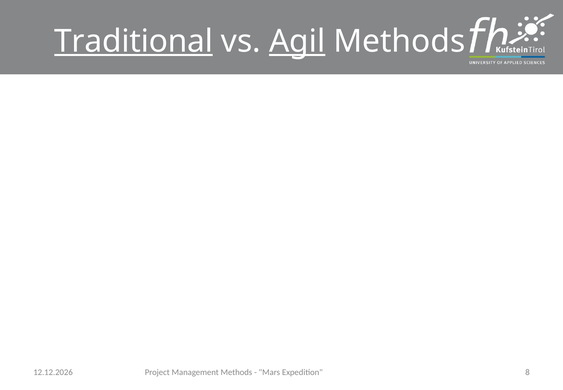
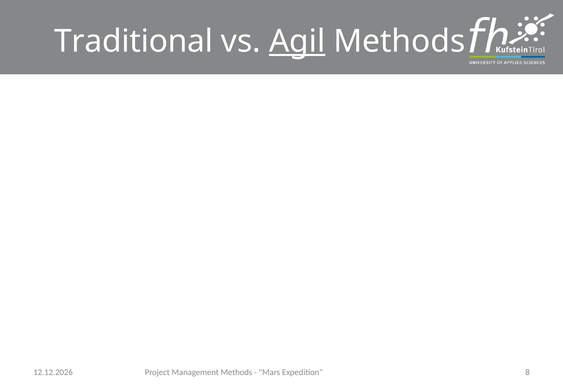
Traditional underline: present -> none
